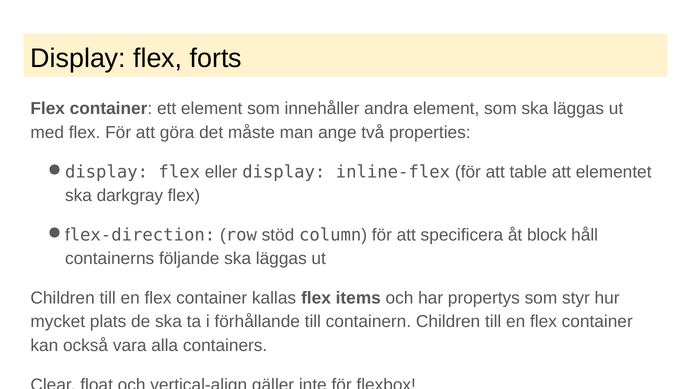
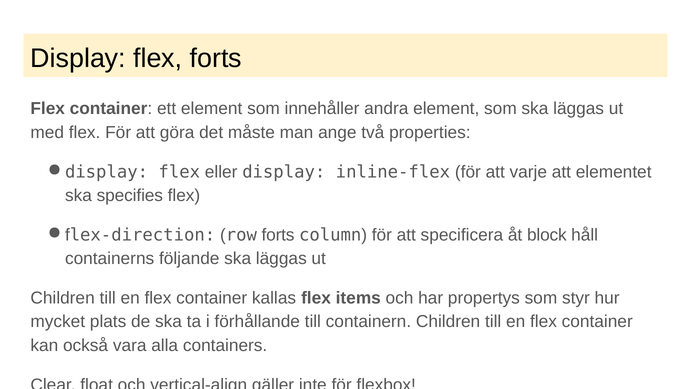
table: table -> varje
darkgray: darkgray -> specifies
row stöd: stöd -> forts
